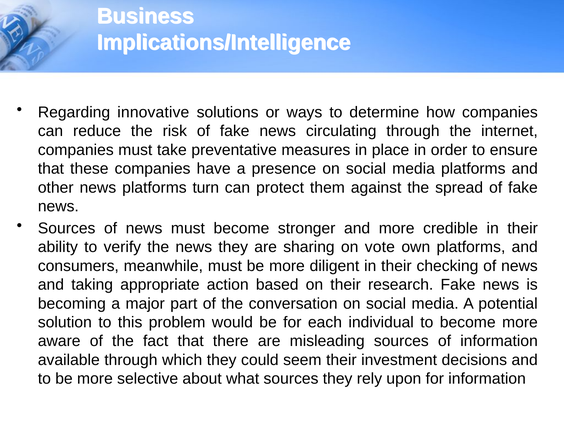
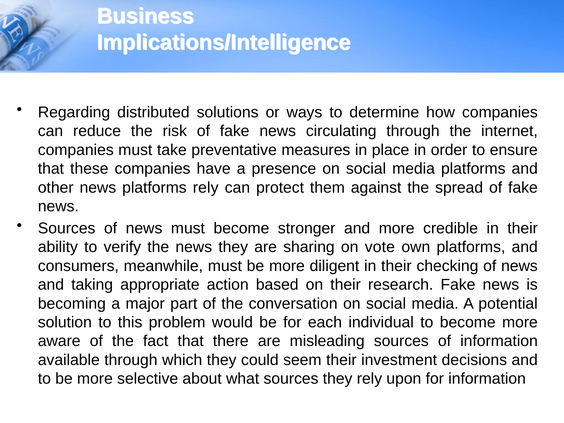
innovative: innovative -> distributed
platforms turn: turn -> rely
